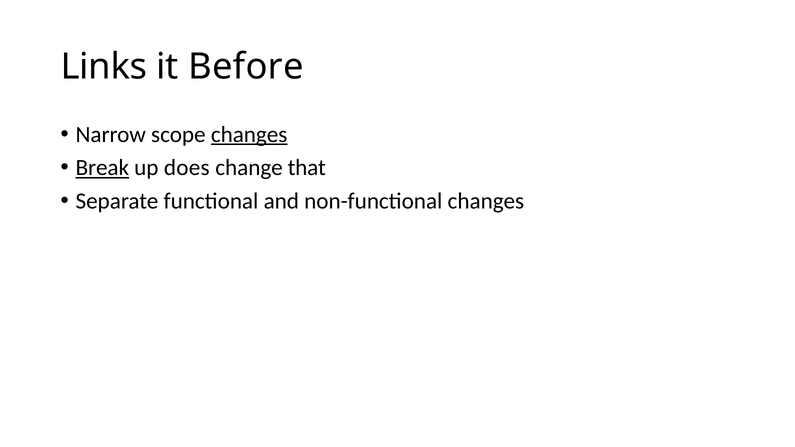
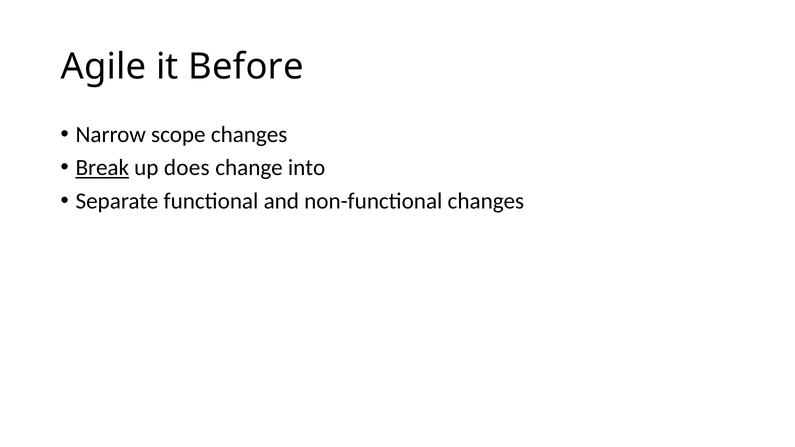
Links: Links -> Agile
changes at (249, 134) underline: present -> none
that: that -> into
